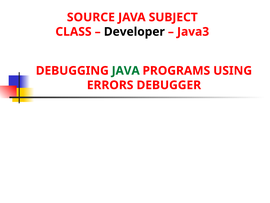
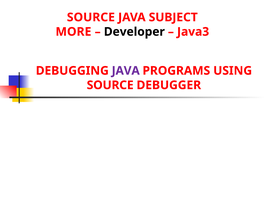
CLASS: CLASS -> MORE
JAVA at (126, 71) colour: green -> purple
ERRORS at (110, 85): ERRORS -> SOURCE
